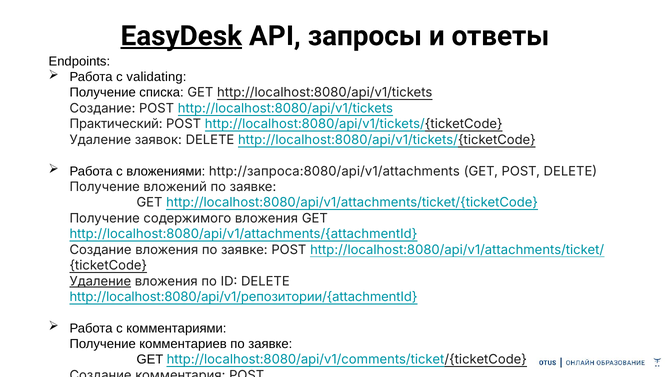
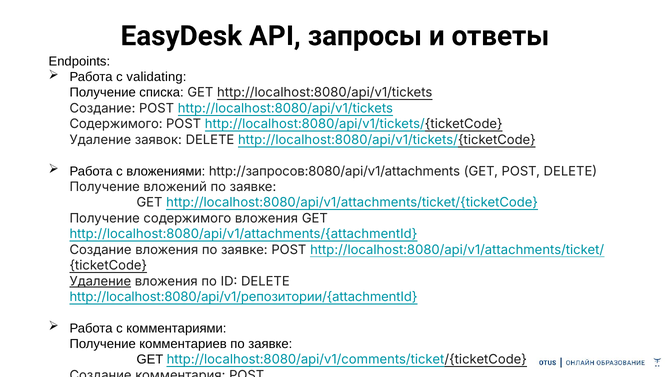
EasyDesk underline: present -> none
Практический at (116, 124): Практический -> Содержимого
http://запроса:8080/api/v1/attachments: http://запроса:8080/api/v1/attachments -> http://запросов:8080/api/v1/attachments
